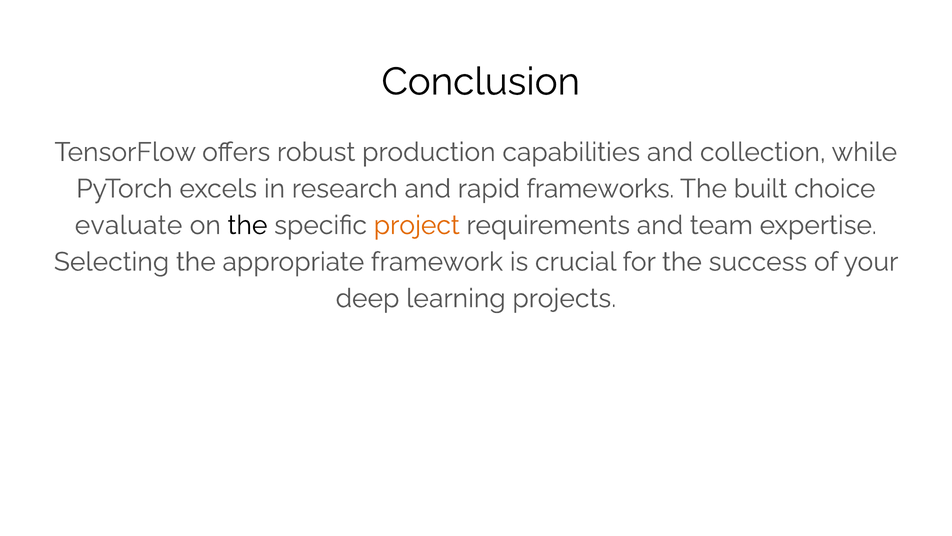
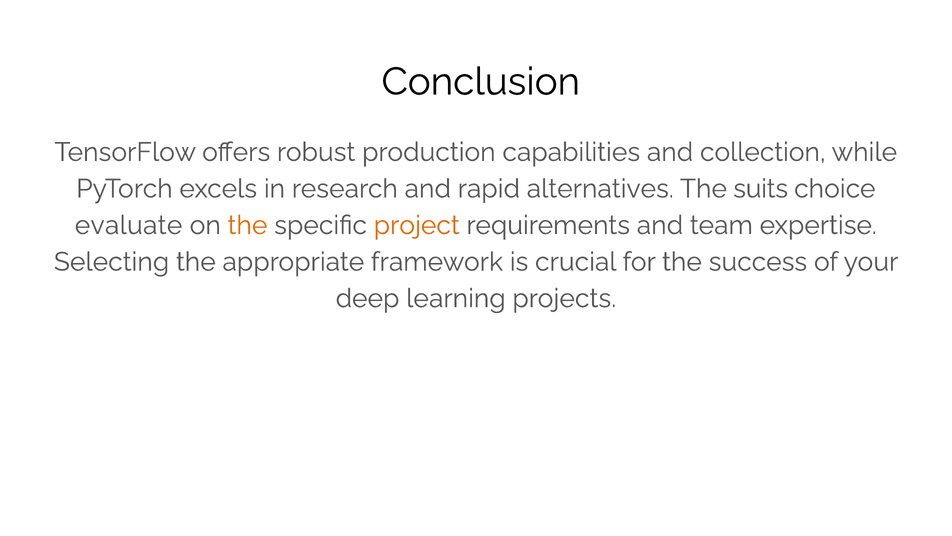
frameworks: frameworks -> alternatives
built: built -> suits
the at (248, 225) colour: black -> orange
